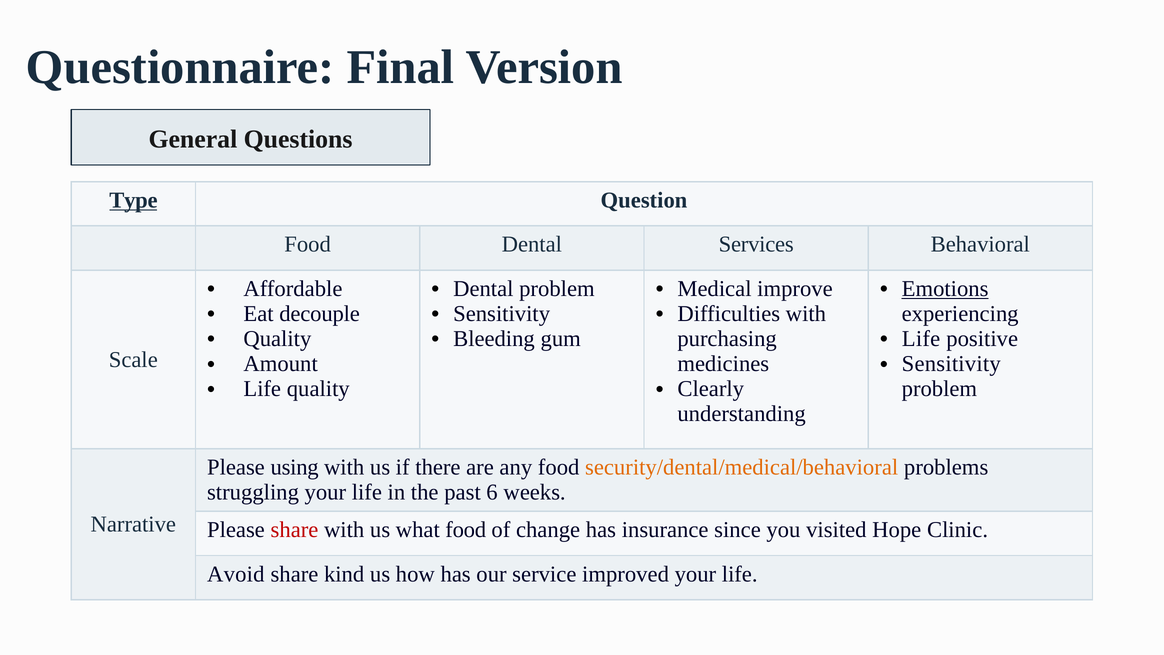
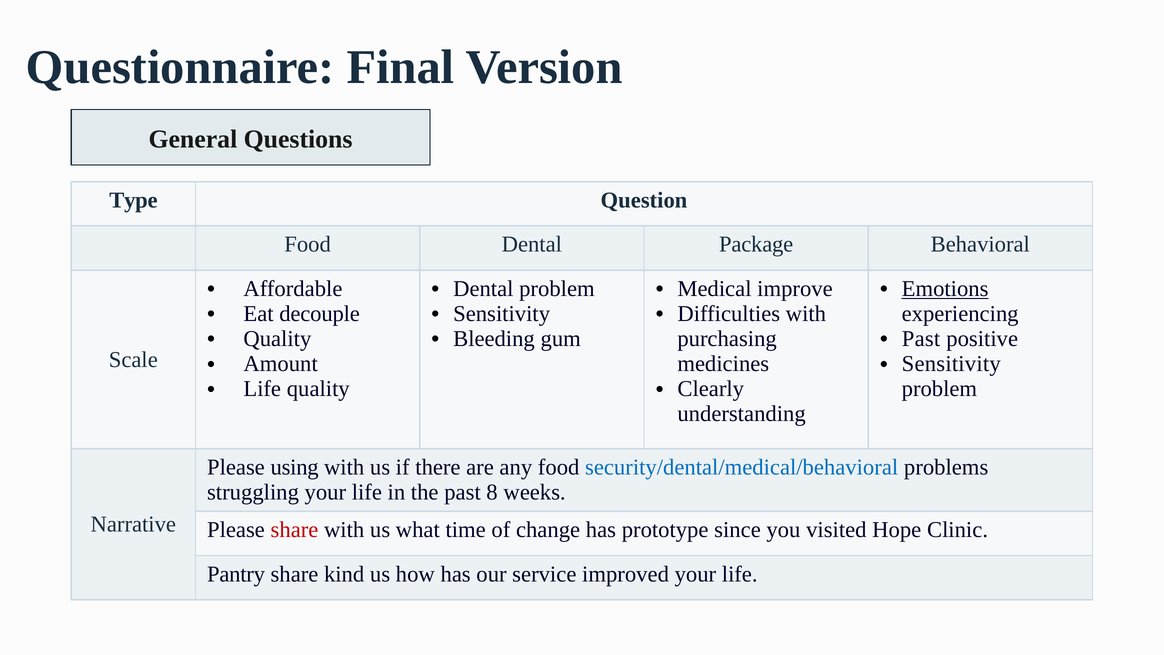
Type underline: present -> none
Services: Services -> Package
Life at (921, 339): Life -> Past
security/dental/medical/behavioral colour: orange -> blue
6: 6 -> 8
what food: food -> time
insurance: insurance -> prototype
Avoid: Avoid -> Pantry
